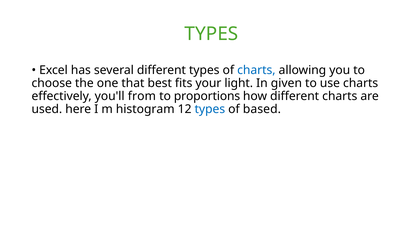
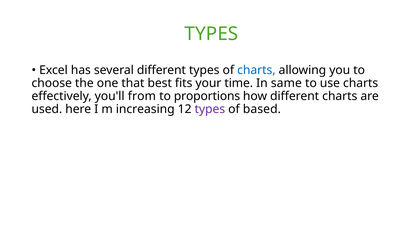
light: light -> time
given: given -> same
histogram: histogram -> increasing
types at (210, 109) colour: blue -> purple
